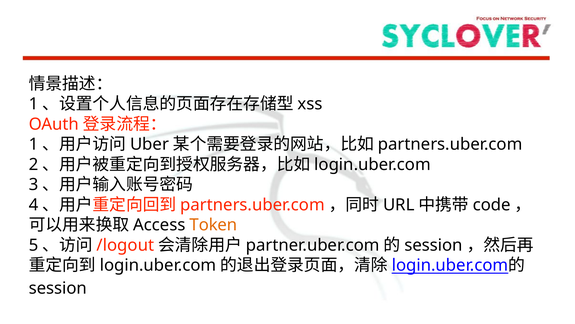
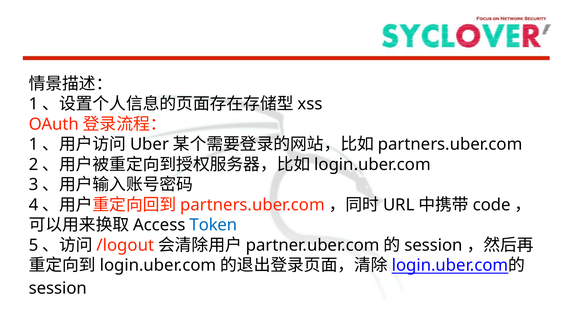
Token colour: orange -> blue
